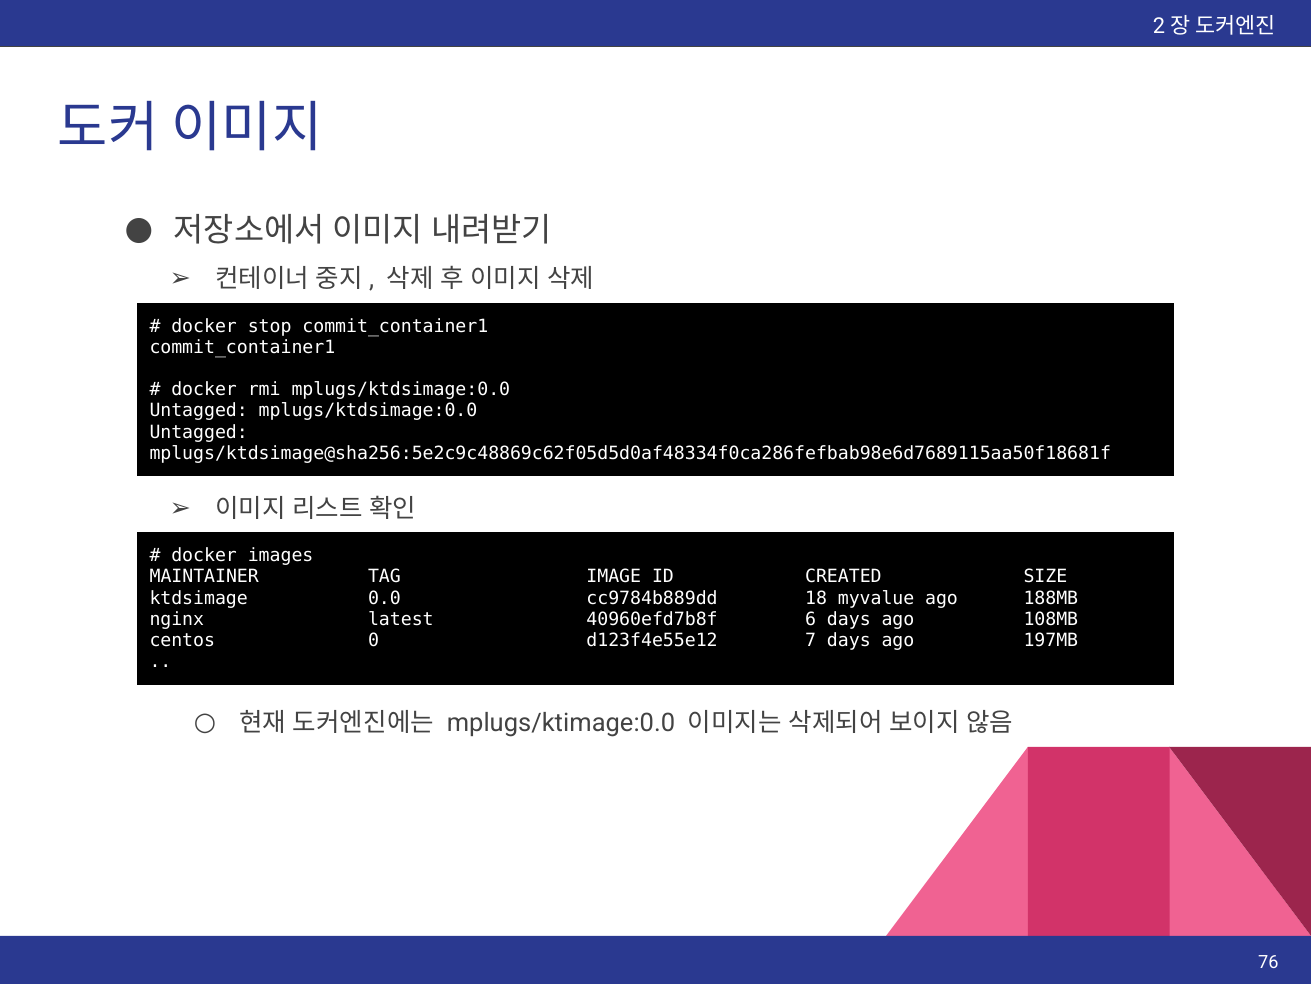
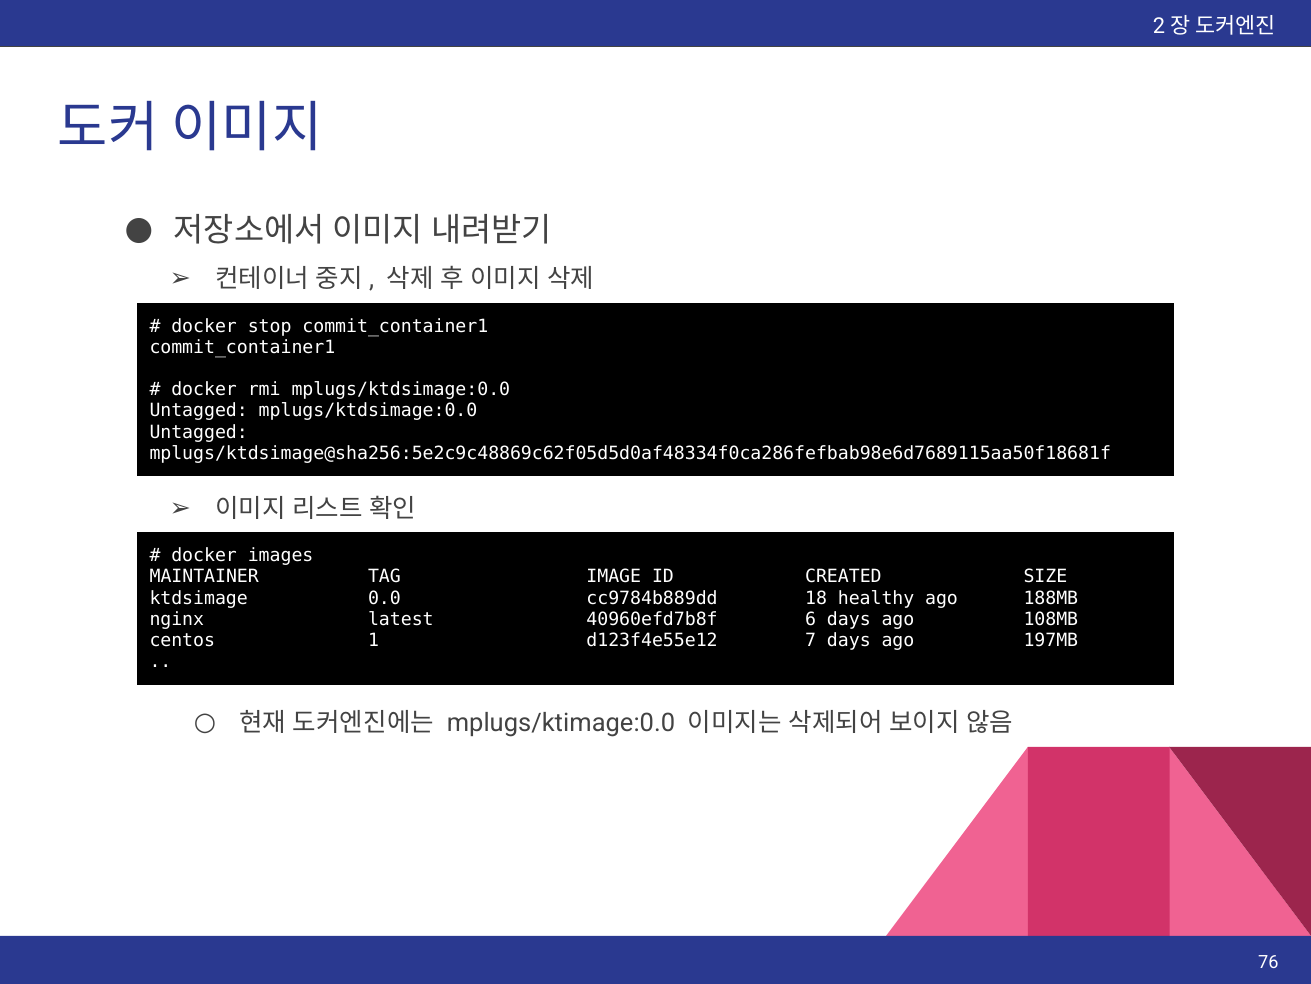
myvalue: myvalue -> healthy
0: 0 -> 1
